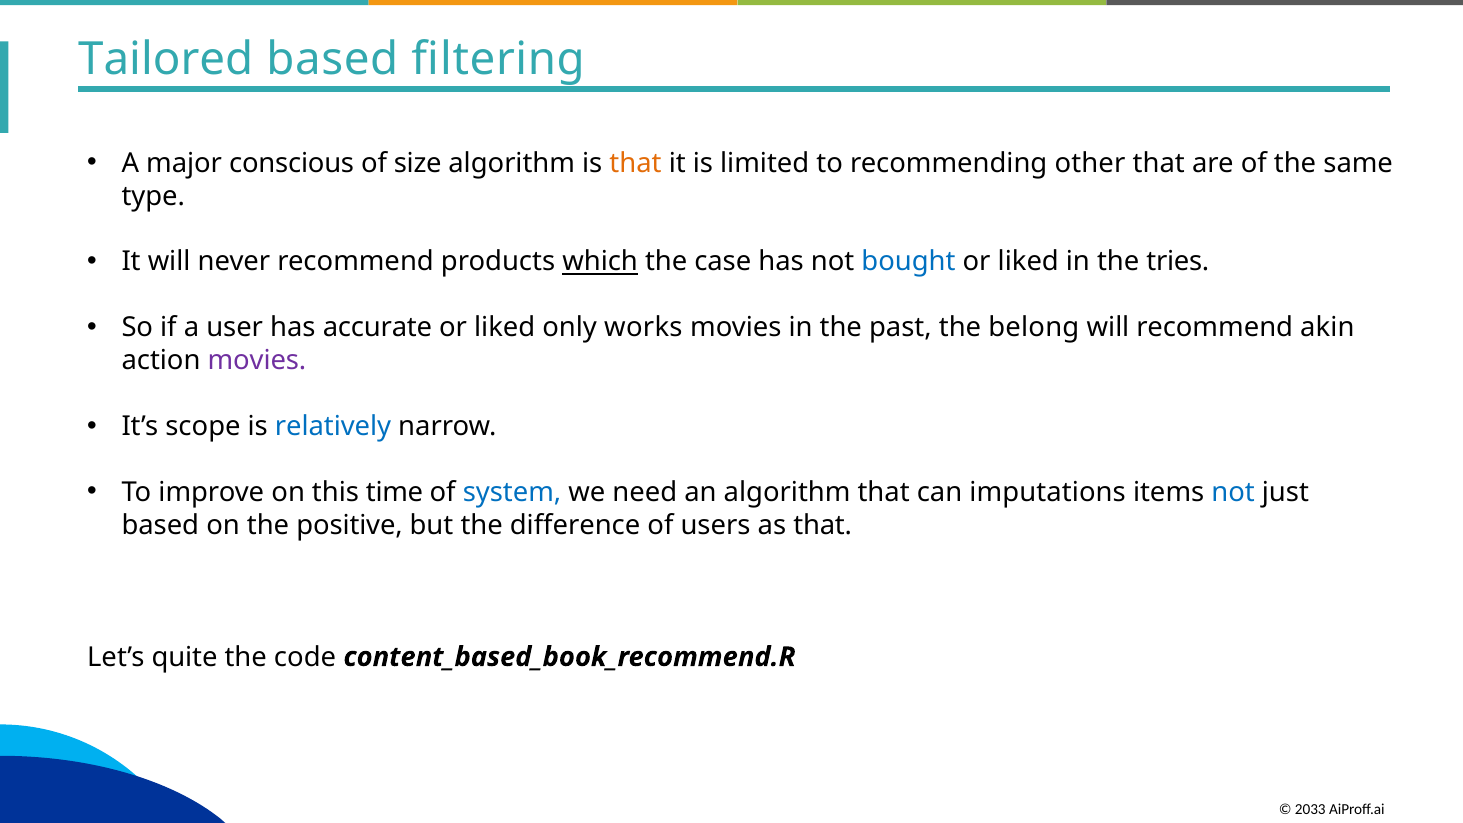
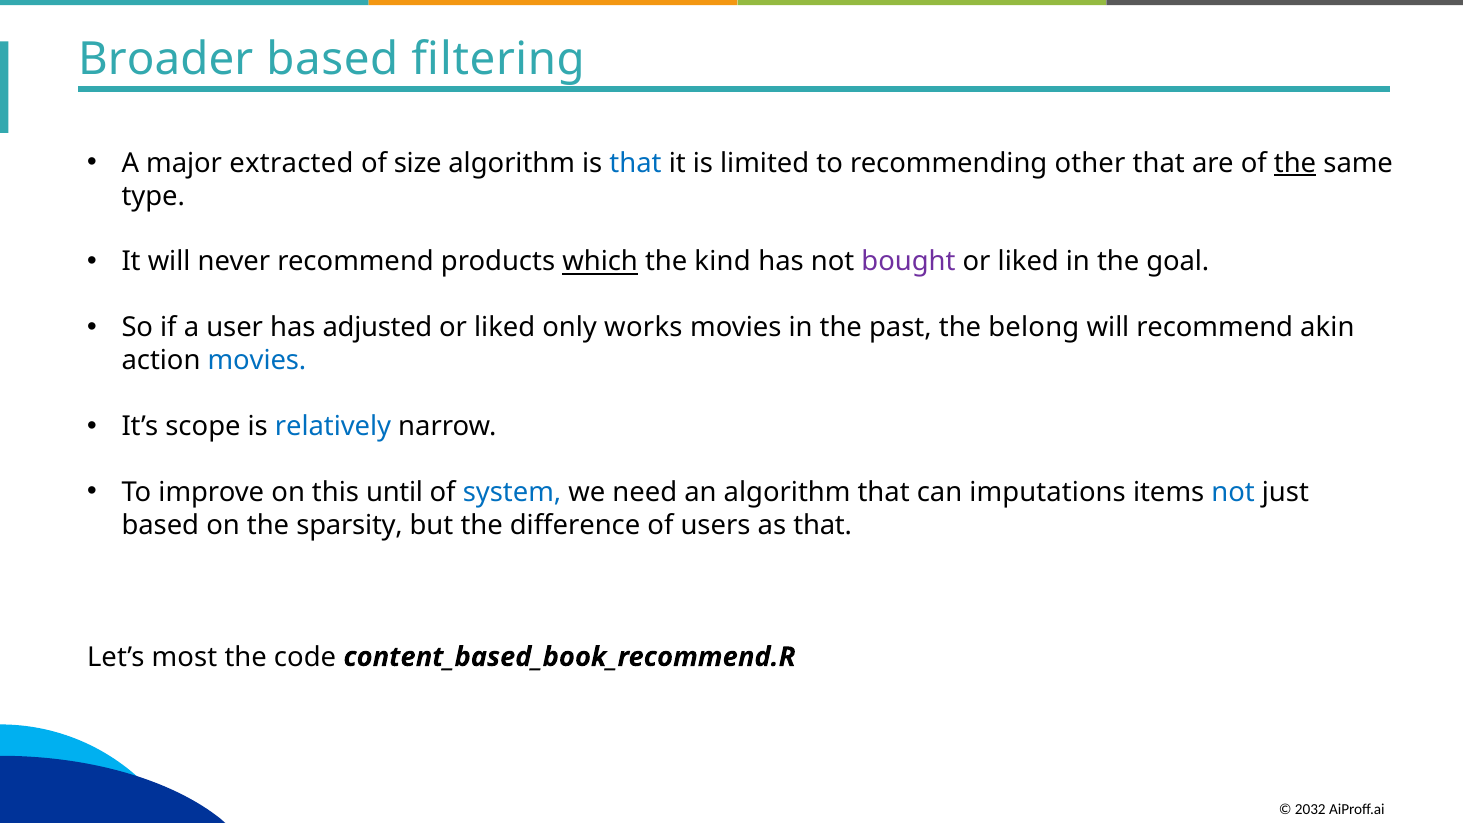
Tailored: Tailored -> Broader
conscious: conscious -> extracted
that at (636, 163) colour: orange -> blue
the at (1295, 163) underline: none -> present
case: case -> kind
bought colour: blue -> purple
tries: tries -> goal
accurate: accurate -> adjusted
movies at (257, 361) colour: purple -> blue
time: time -> until
positive: positive -> sparsity
quite: quite -> most
2033: 2033 -> 2032
